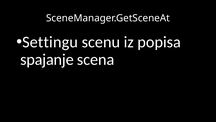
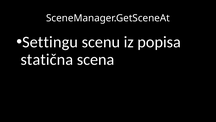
spajanje: spajanje -> statična
